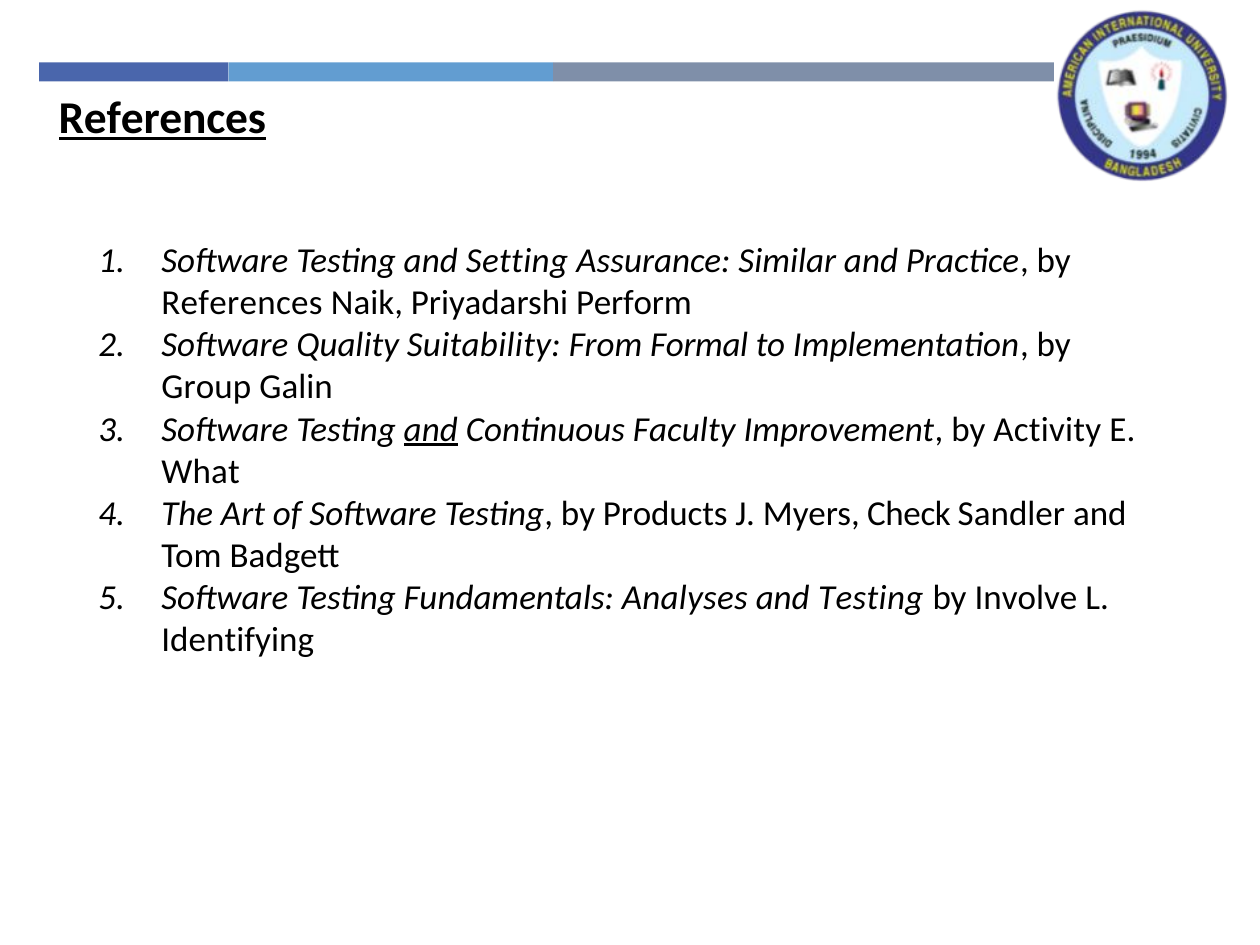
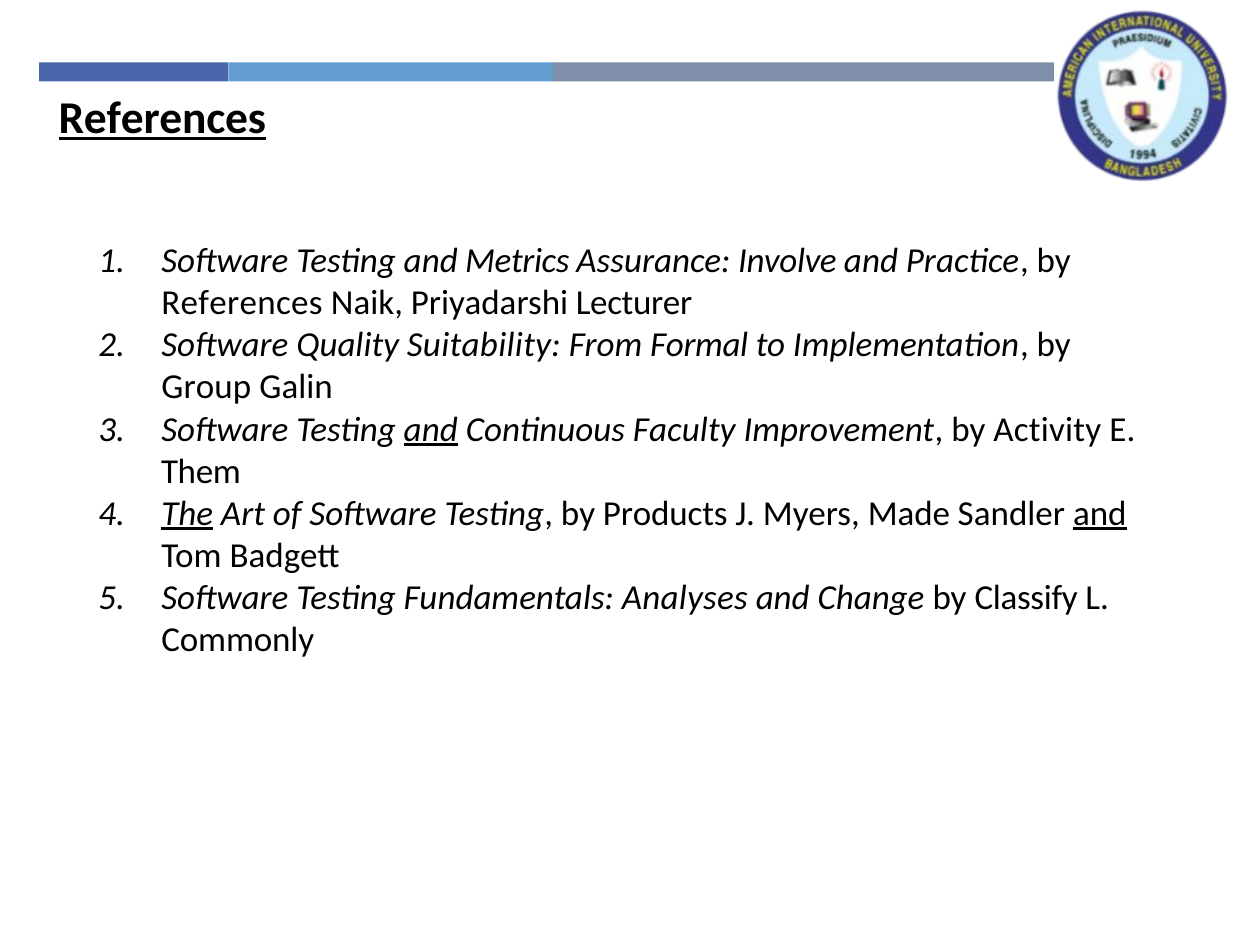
Setting: Setting -> Metrics
Similar: Similar -> Involve
Perform: Perform -> Lecturer
What: What -> Them
The underline: none -> present
Check: Check -> Made
and at (1100, 513) underline: none -> present
and Testing: Testing -> Change
Involve: Involve -> Classify
Identifying: Identifying -> Commonly
